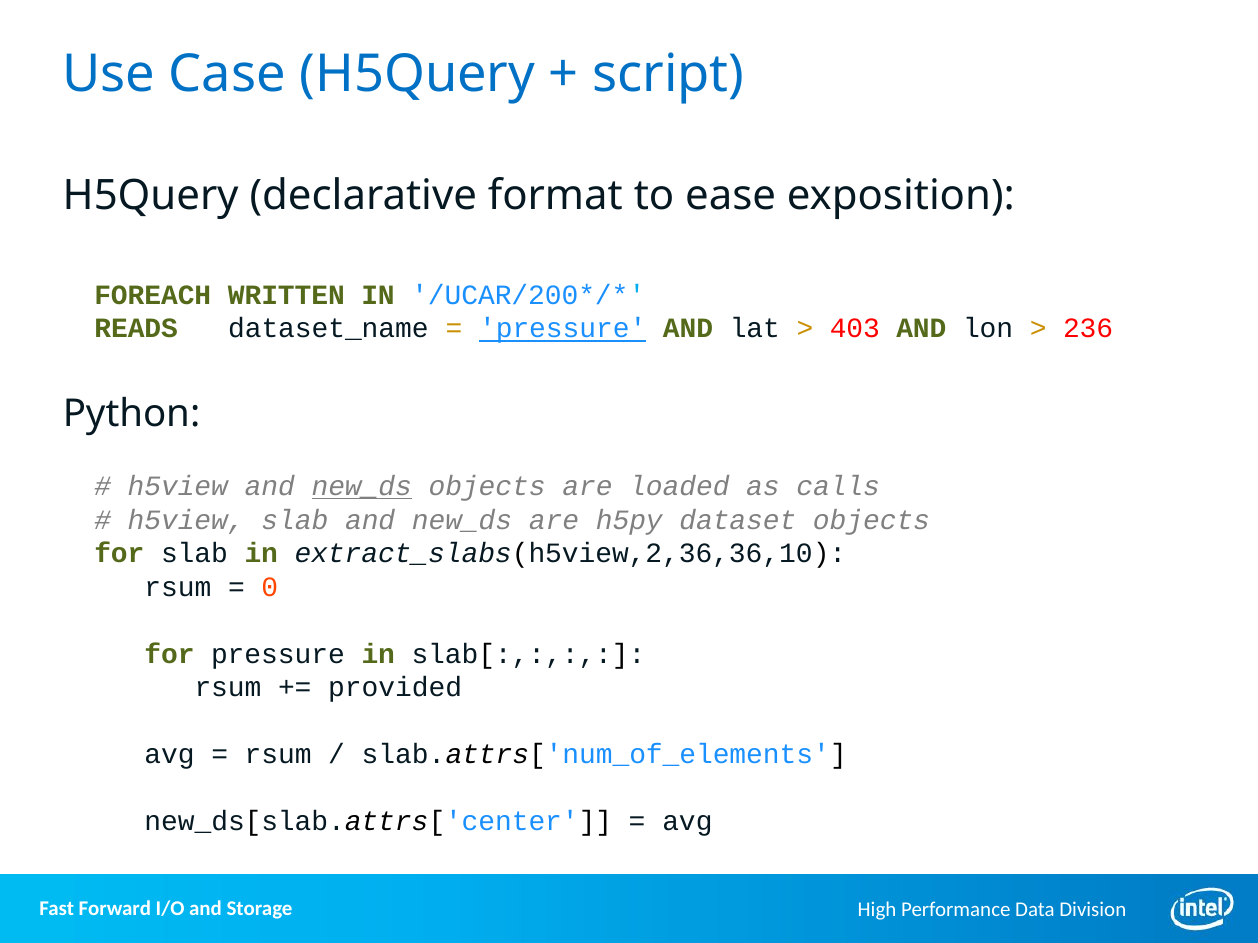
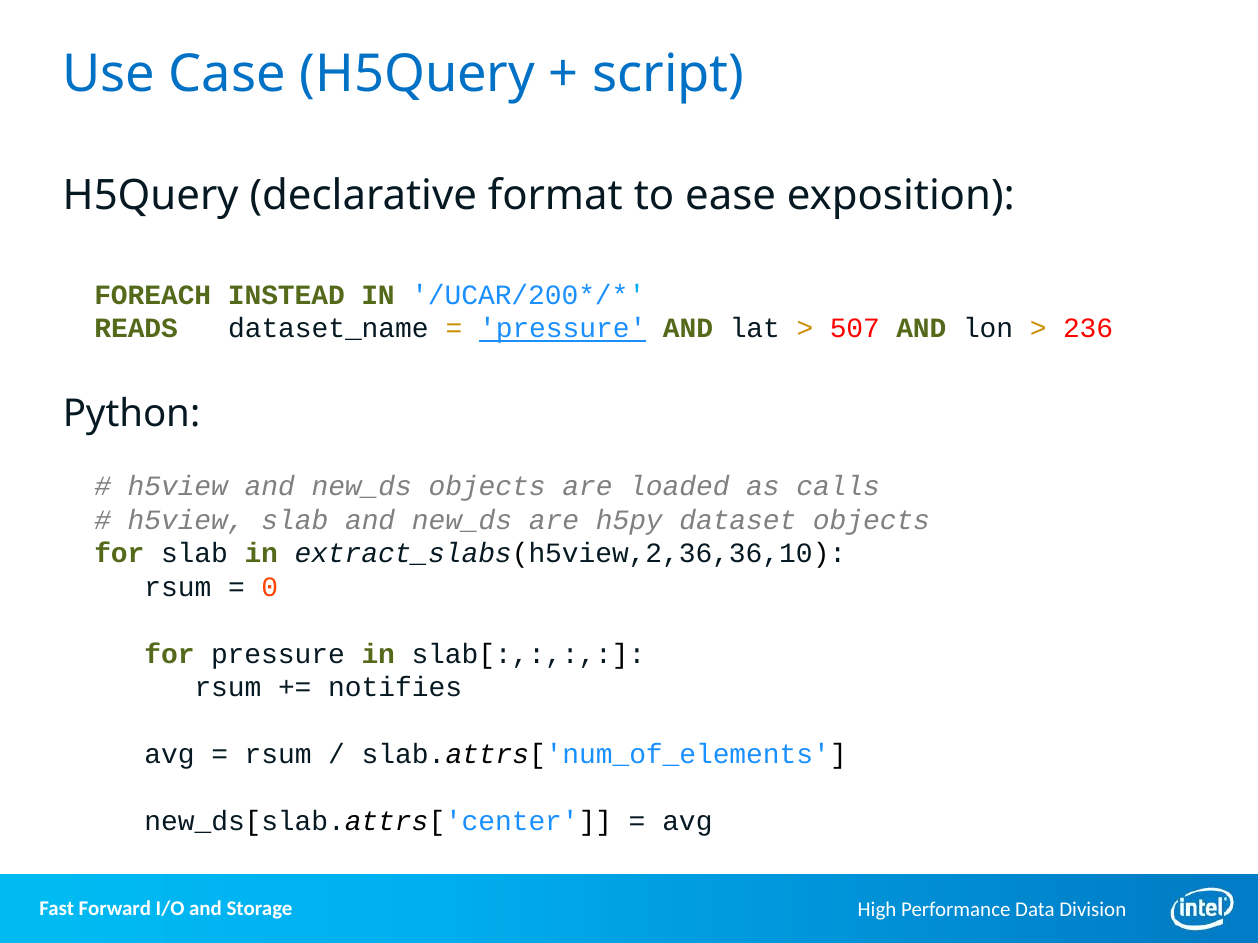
WRITTEN: WRITTEN -> INSTEAD
403: 403 -> 507
new_ds at (362, 487) underline: present -> none
provided: provided -> notifies
